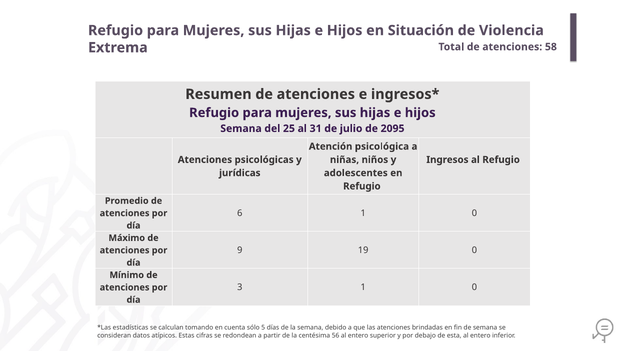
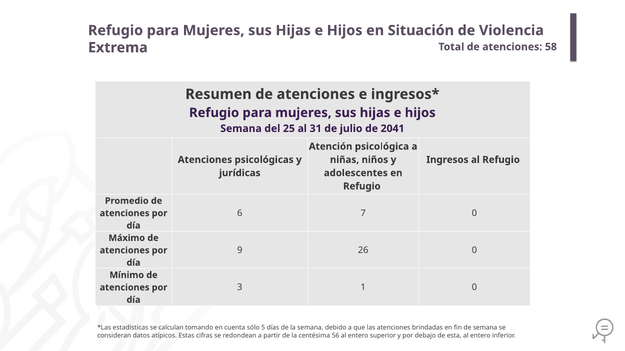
2095: 2095 -> 2041
6 1: 1 -> 7
19: 19 -> 26
